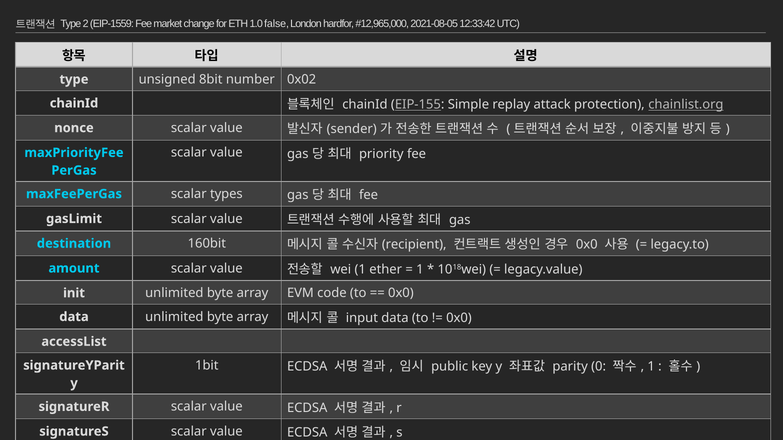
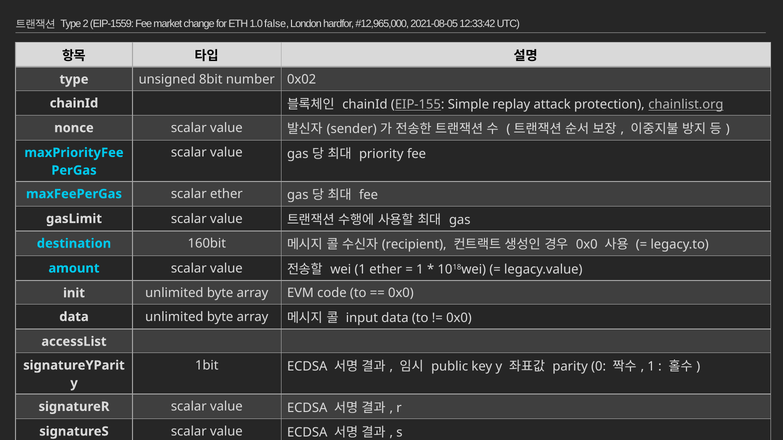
scalar types: types -> ether
